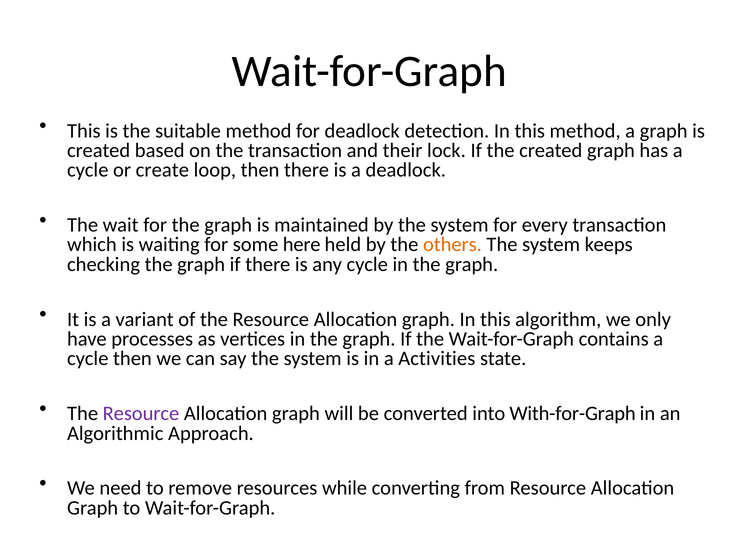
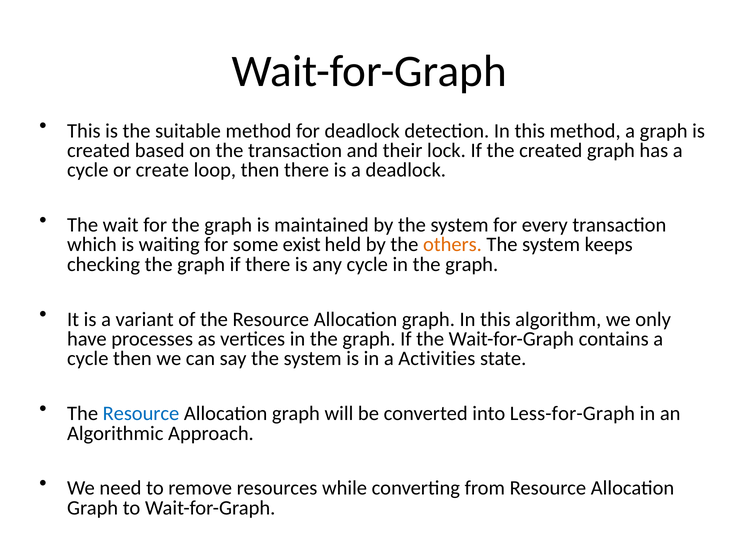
here: here -> exist
Resource at (141, 414) colour: purple -> blue
With-for-Graph: With-for-Graph -> Less-for-Graph
